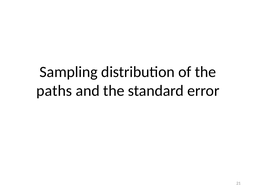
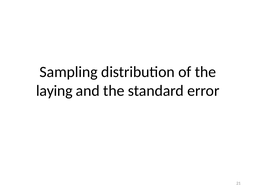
paths: paths -> laying
